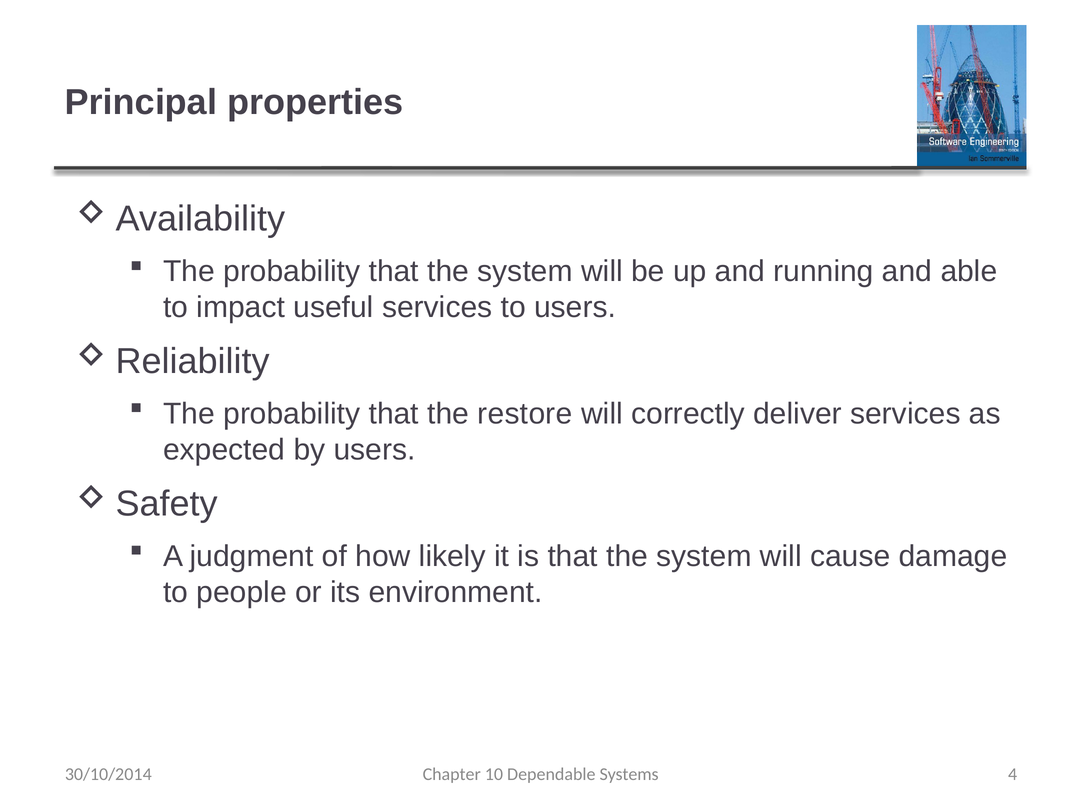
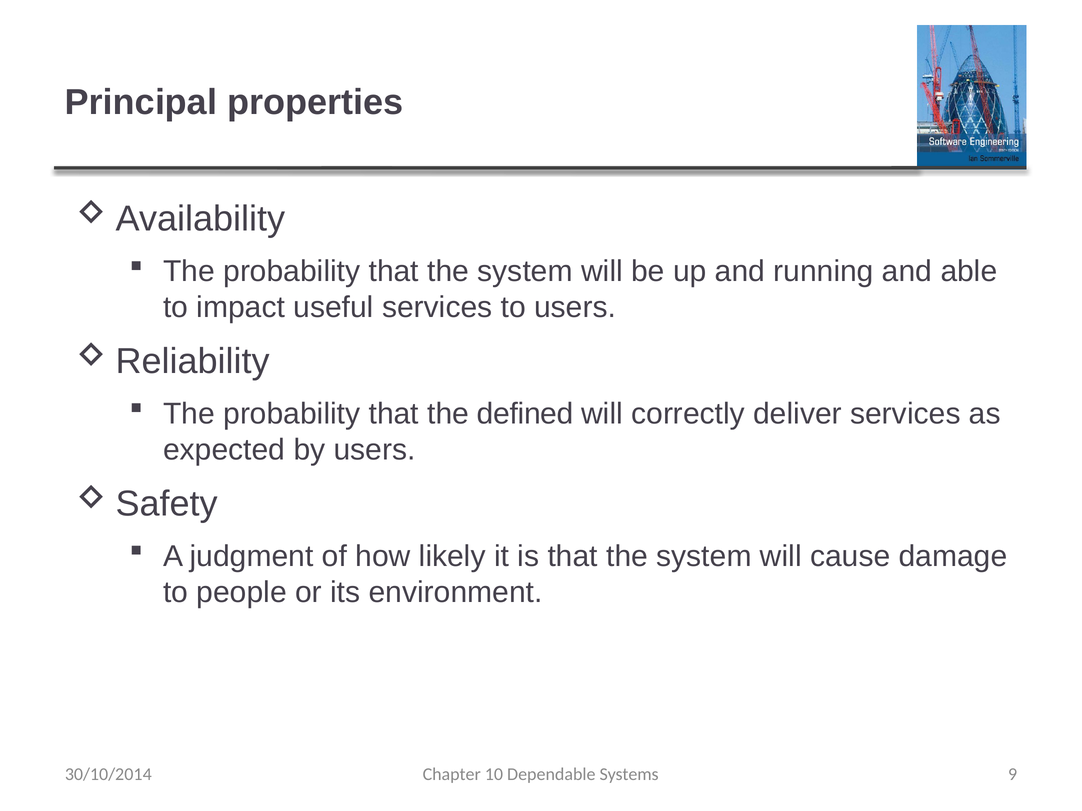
restore: restore -> defined
4: 4 -> 9
